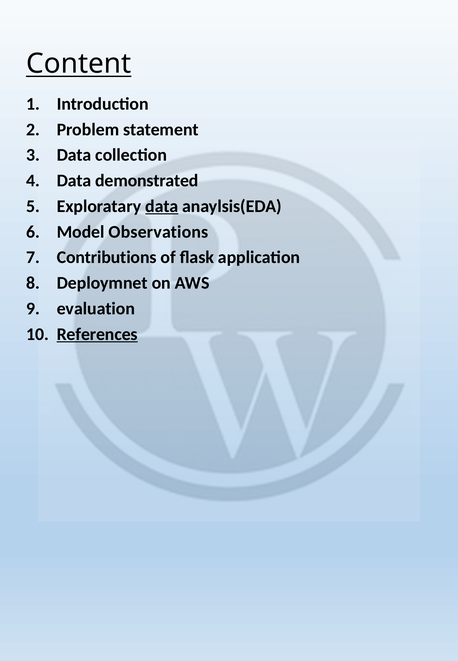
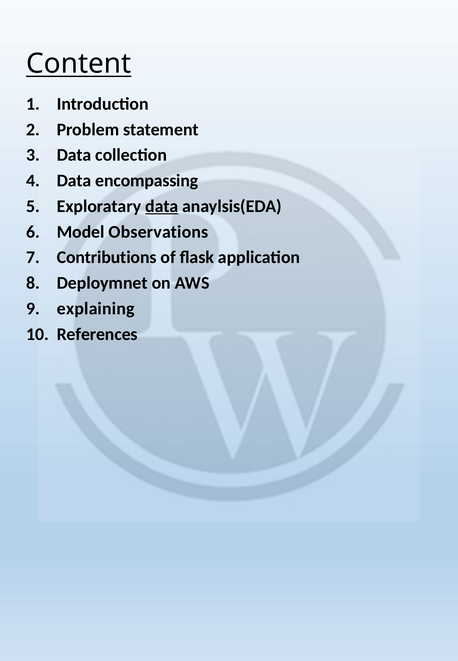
demonstrated: demonstrated -> encompassing
evaluation: evaluation -> explaining
References underline: present -> none
